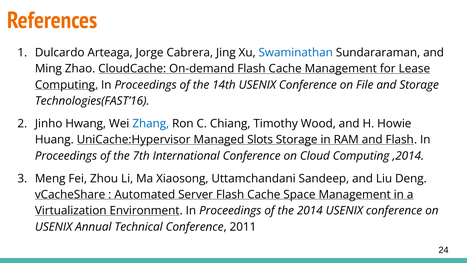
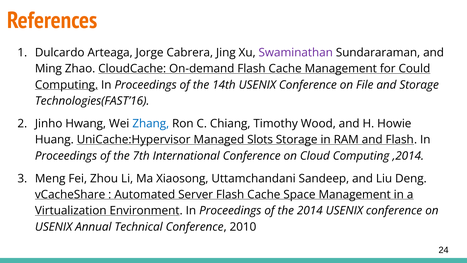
Swaminathan colour: blue -> purple
Lease: Lease -> Could
2011: 2011 -> 2010
